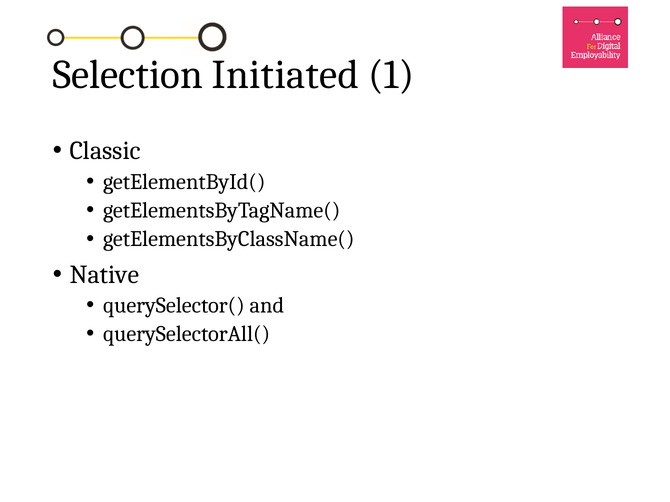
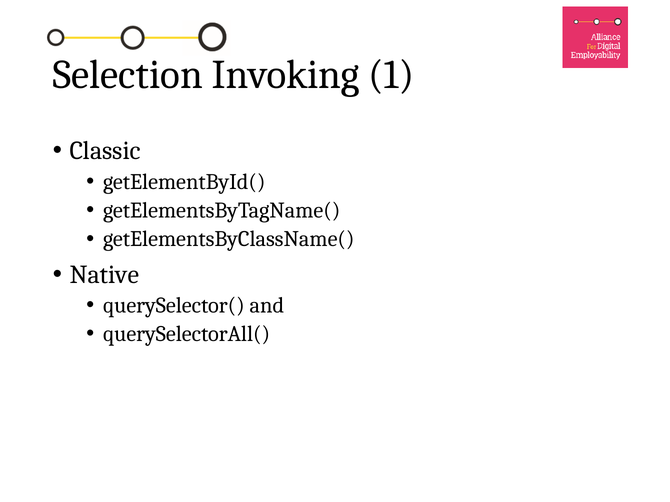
Initiated: Initiated -> Invoking
